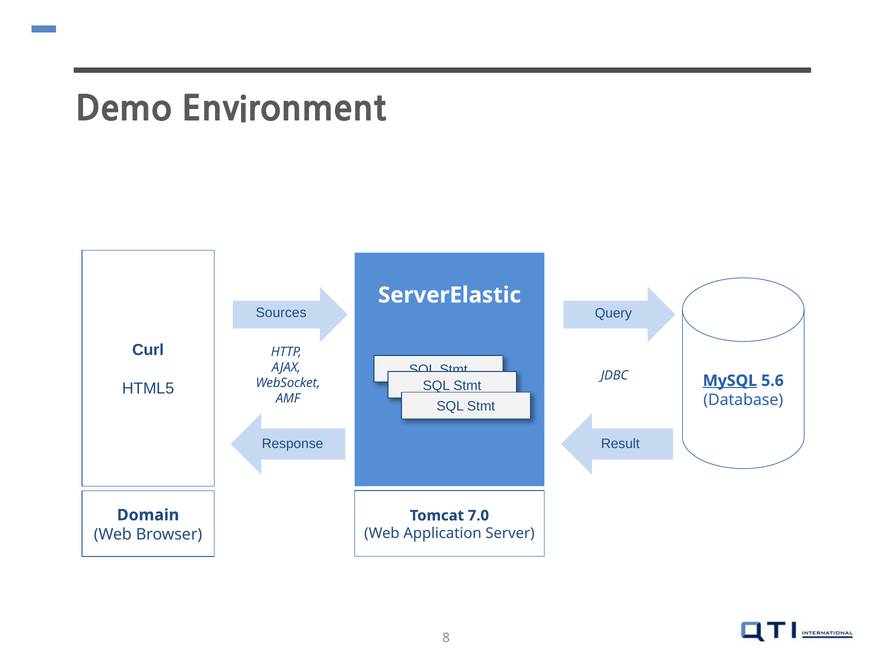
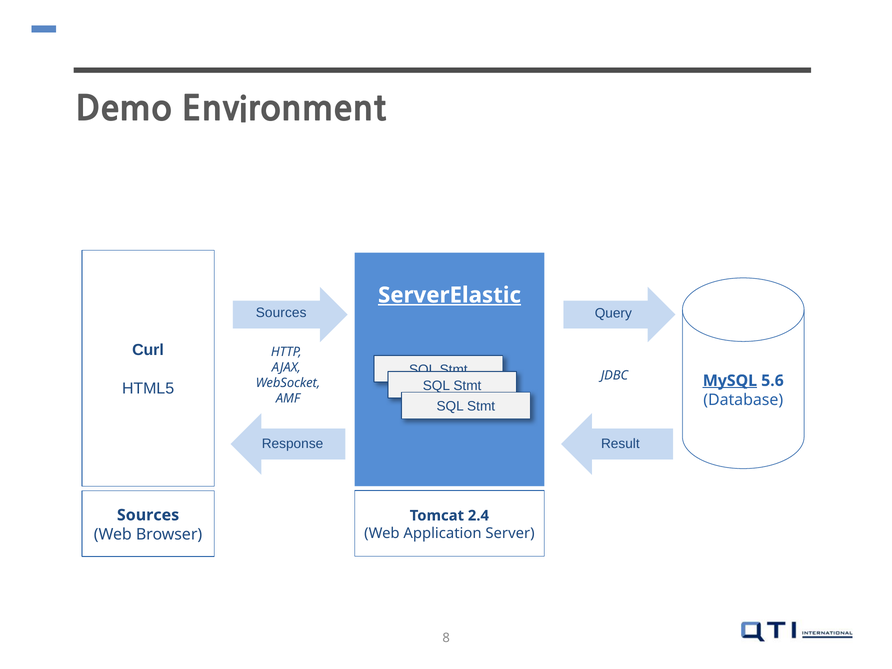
ServerElastic underline: none -> present
Domain at (148, 515): Domain -> Sources
7.0: 7.0 -> 2.4
